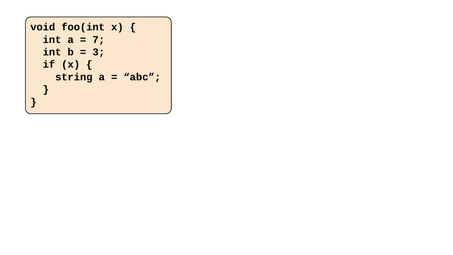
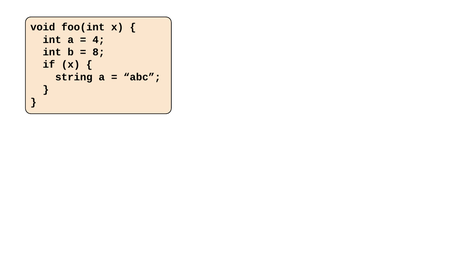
7: 7 -> 4
3: 3 -> 8
